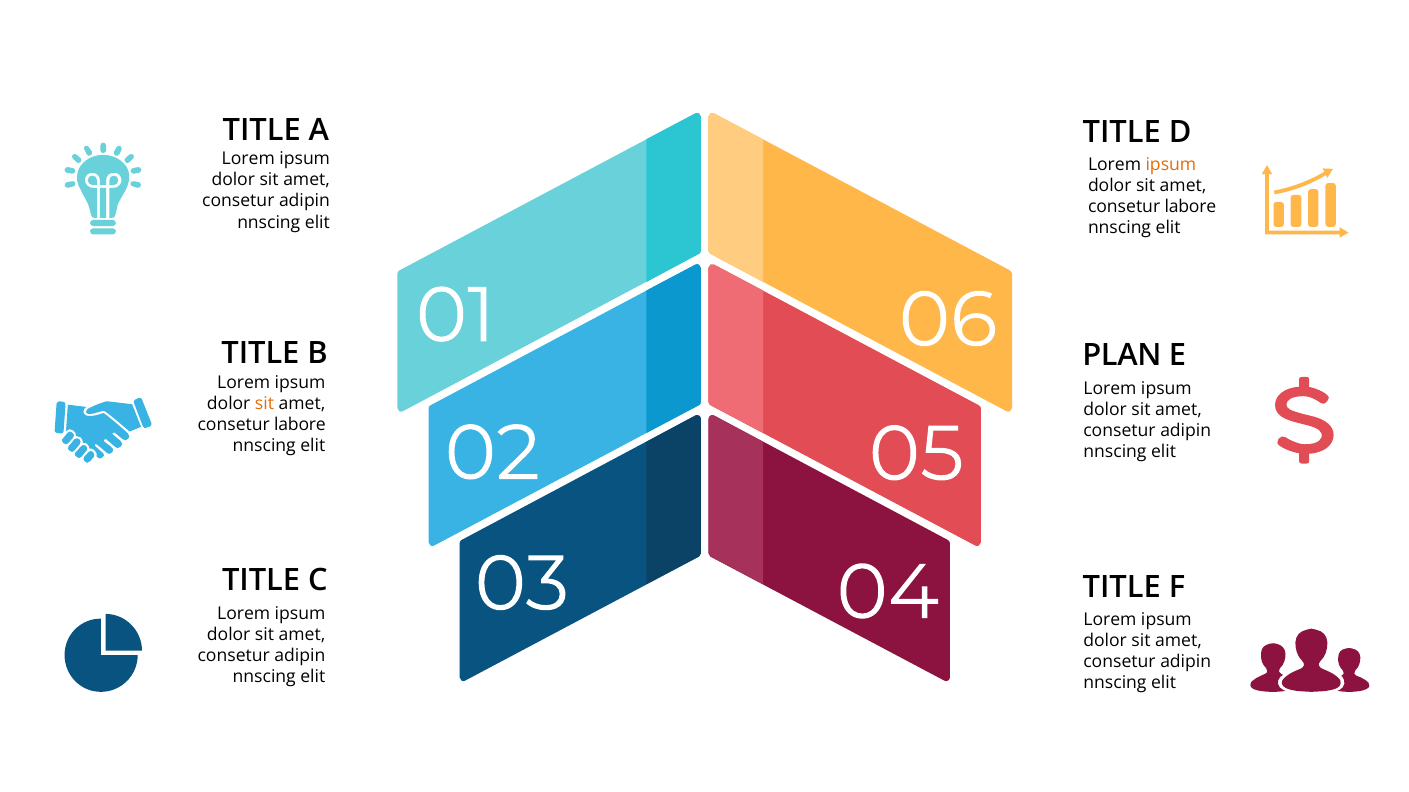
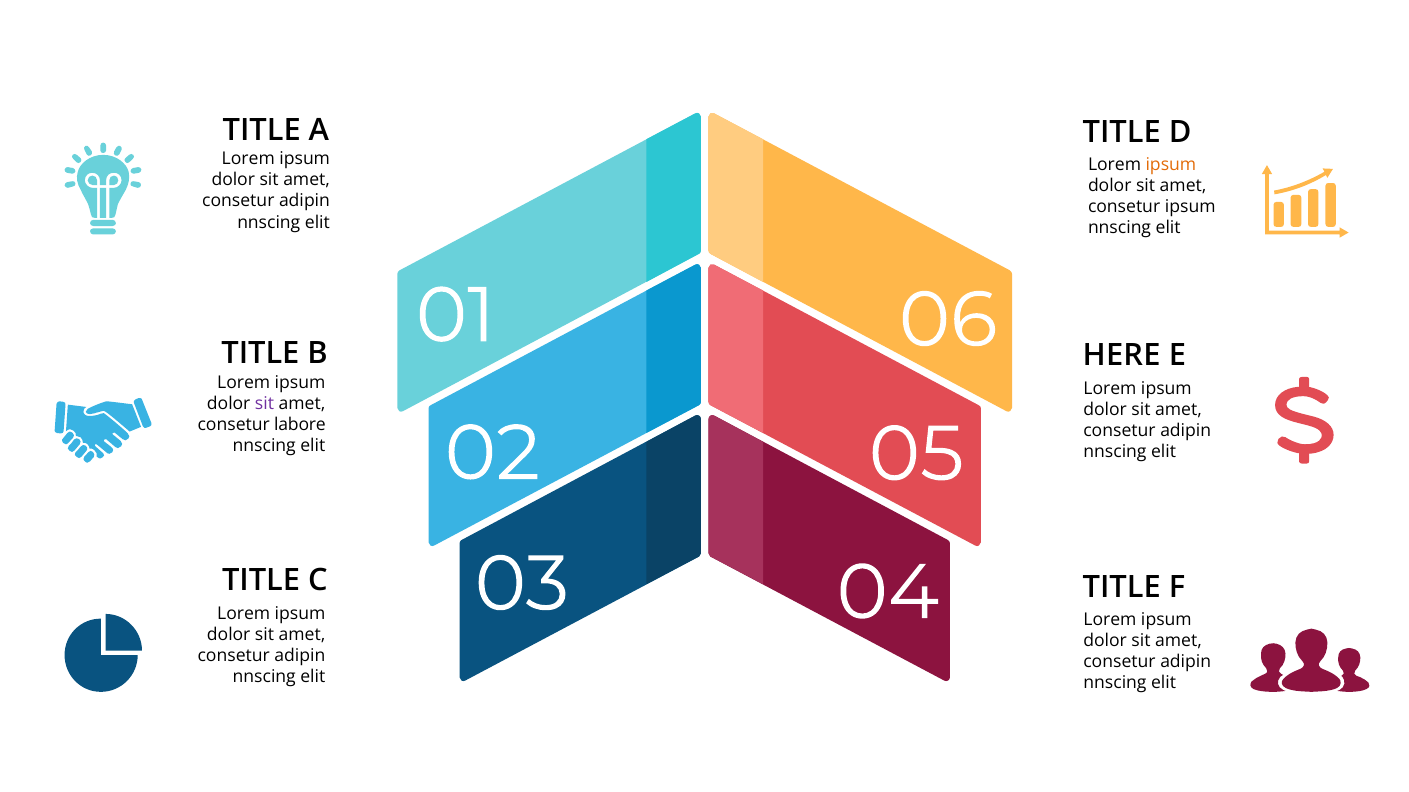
labore at (1190, 207): labore -> ipsum
PLAN: PLAN -> HERE
sit at (265, 404) colour: orange -> purple
